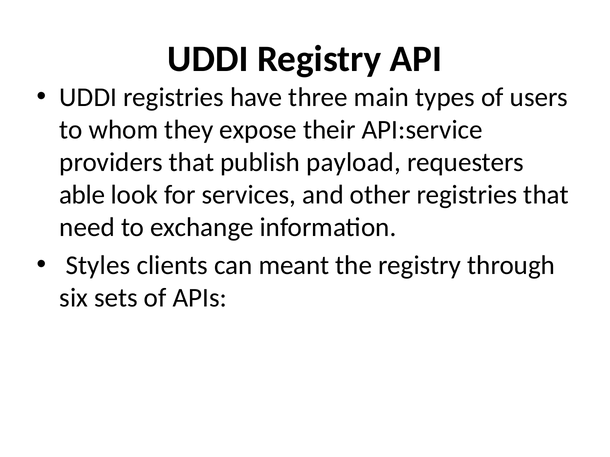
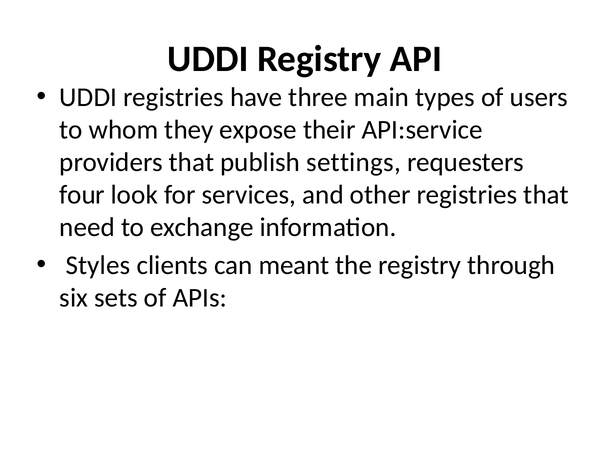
payload: payload -> settings
able: able -> four
